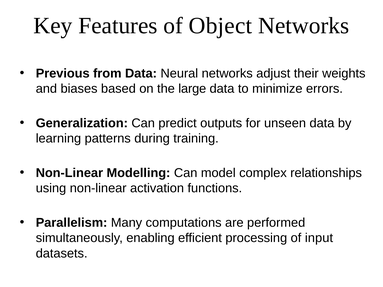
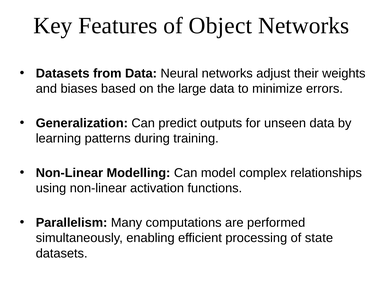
Previous at (63, 74): Previous -> Datasets
input: input -> state
